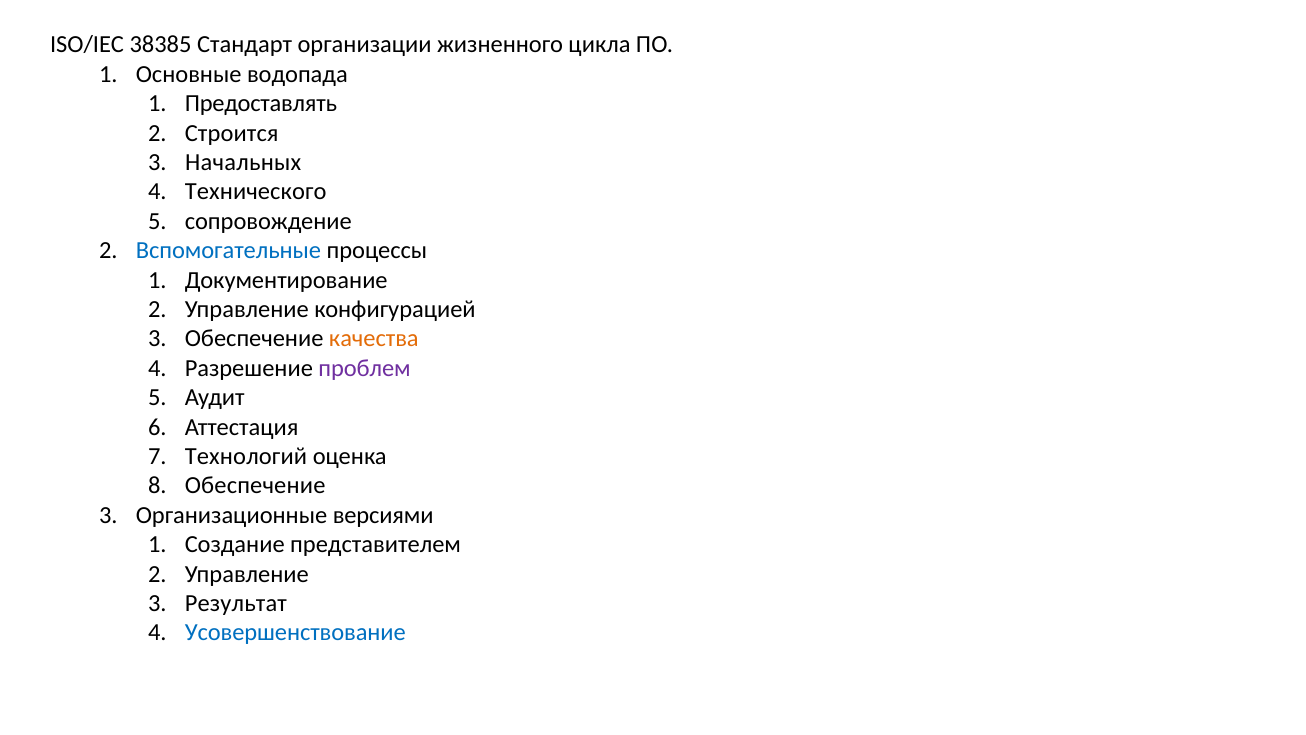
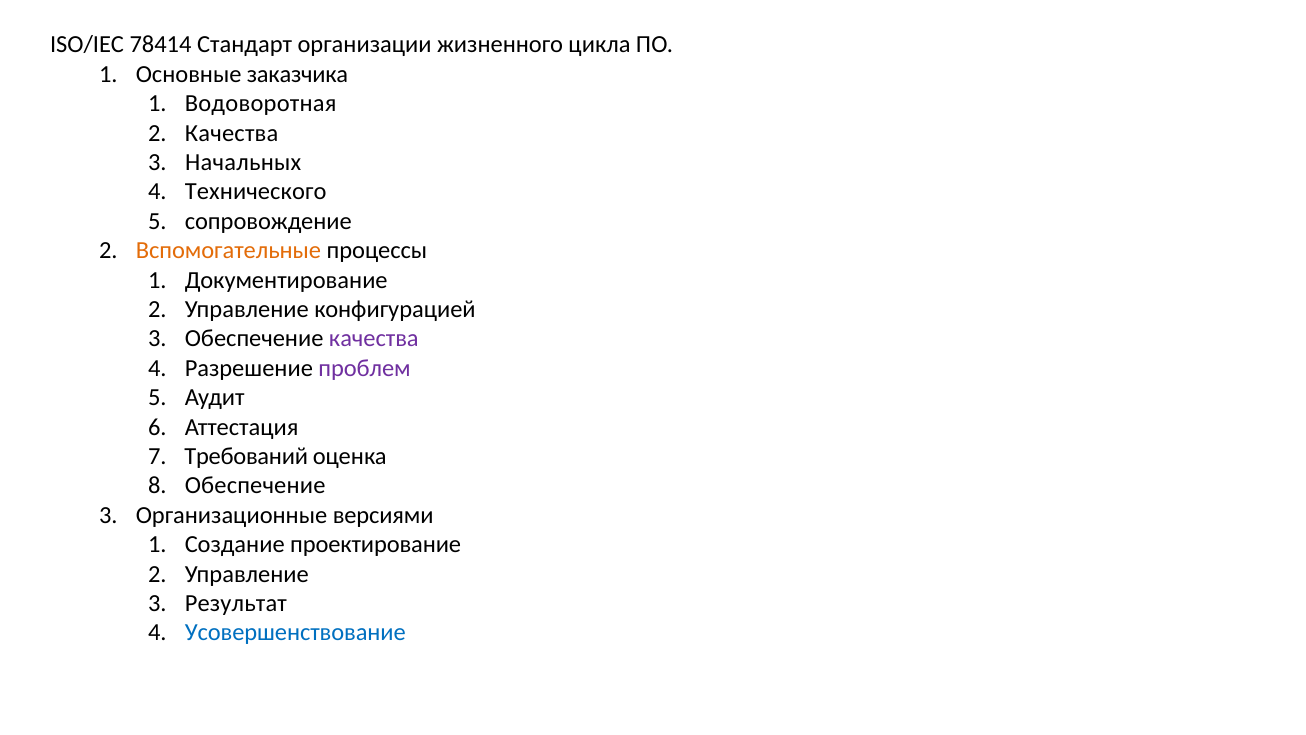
38385: 38385 -> 78414
водопада: водопада -> заказчика
Предоставлять: Предоставлять -> Водоворотная
Строится at (232, 133): Строится -> Качества
Вспомогательные colour: blue -> orange
качества at (374, 339) colour: orange -> purple
Технологий: Технологий -> Требований
представителем: представителем -> проектирование
